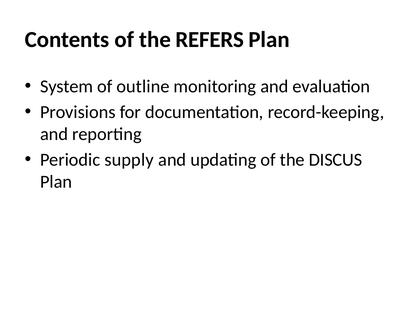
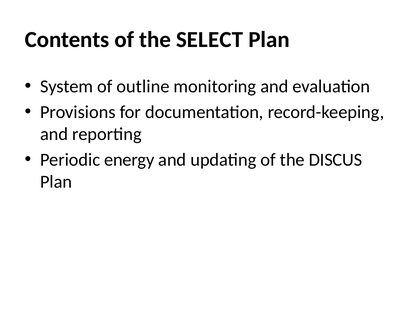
REFERS: REFERS -> SELECT
supply: supply -> energy
